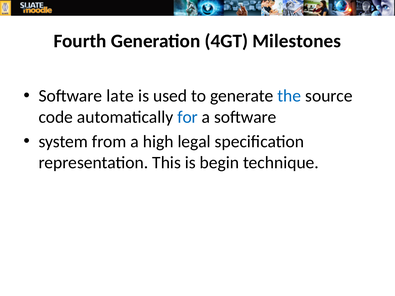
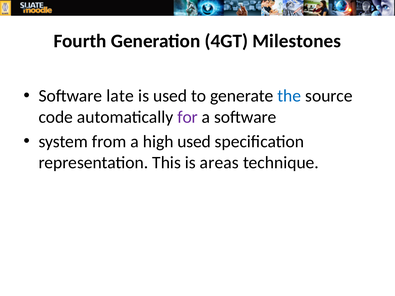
for colour: blue -> purple
high legal: legal -> used
begin: begin -> areas
